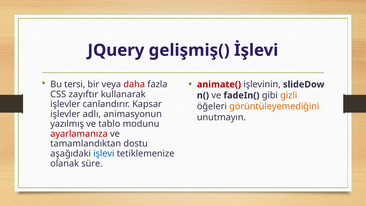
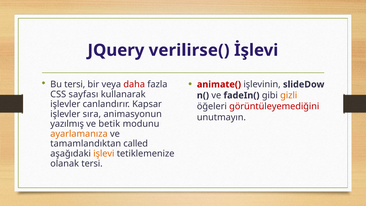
gelişmiş(: gelişmiş( -> verilirse(
zayıftır: zayıftır -> sayfası
görüntüleyemediğini colour: orange -> red
adlı: adlı -> sıra
tablo: tablo -> betik
ayarlamanıza colour: red -> orange
dostu: dostu -> called
işlevi colour: blue -> orange
olanak süre: süre -> tersi
